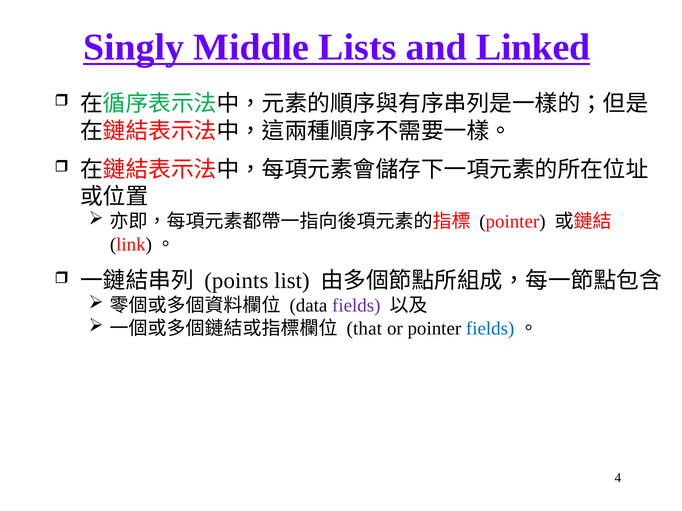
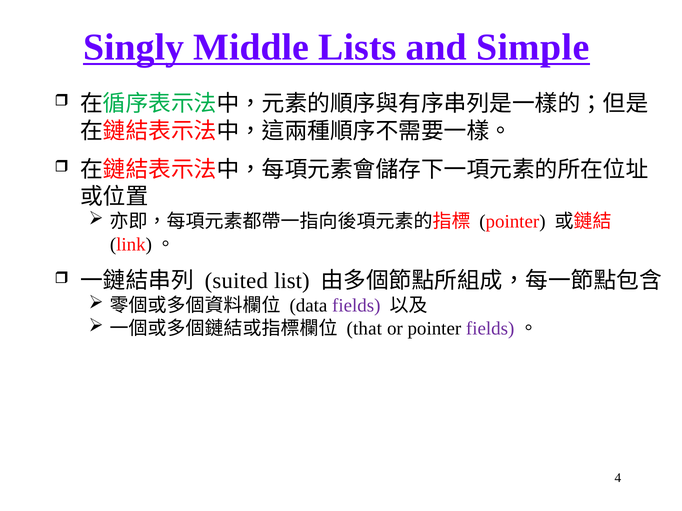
Linked: Linked -> Simple
points: points -> suited
fields at (490, 329) colour: blue -> purple
